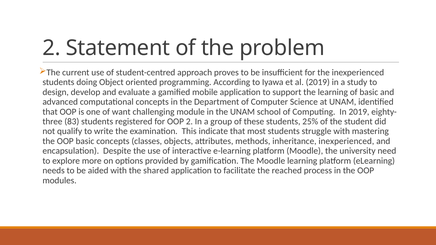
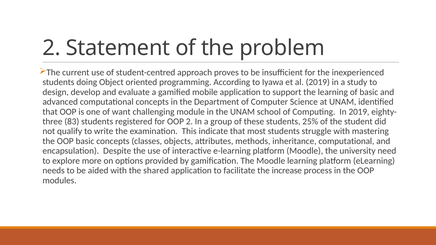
inheritance inexperienced: inexperienced -> computational
reached: reached -> increase
